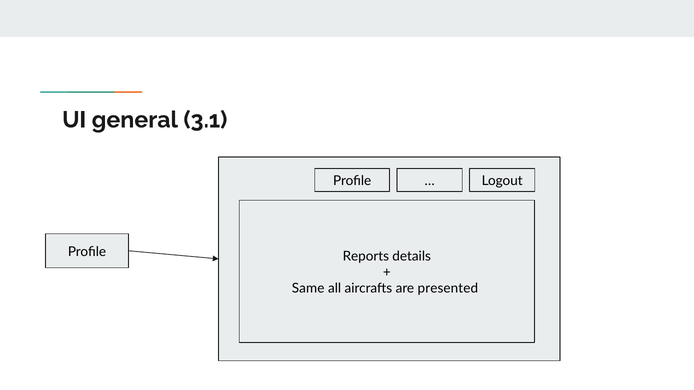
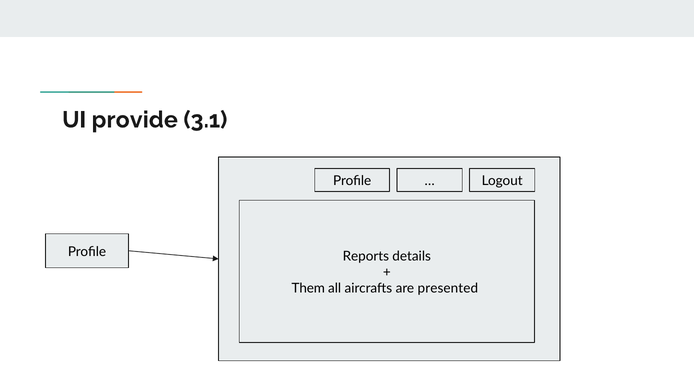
general: general -> provide
Same: Same -> Them
